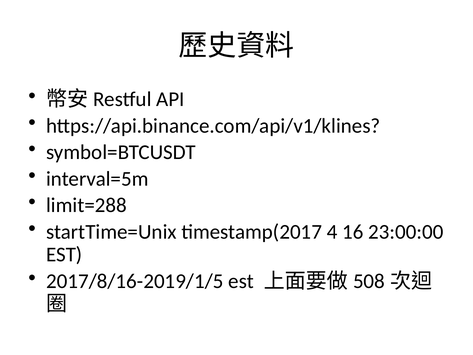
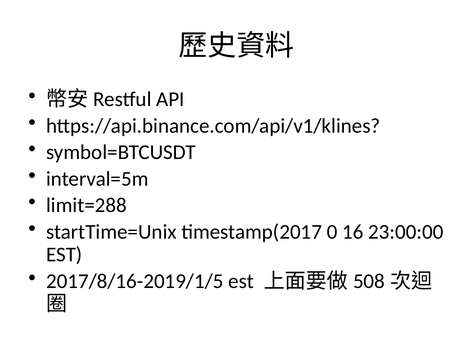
4: 4 -> 0
